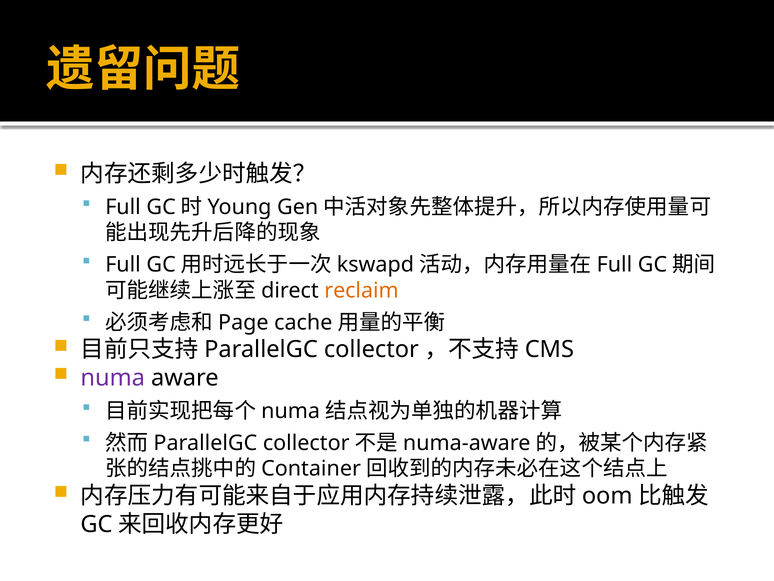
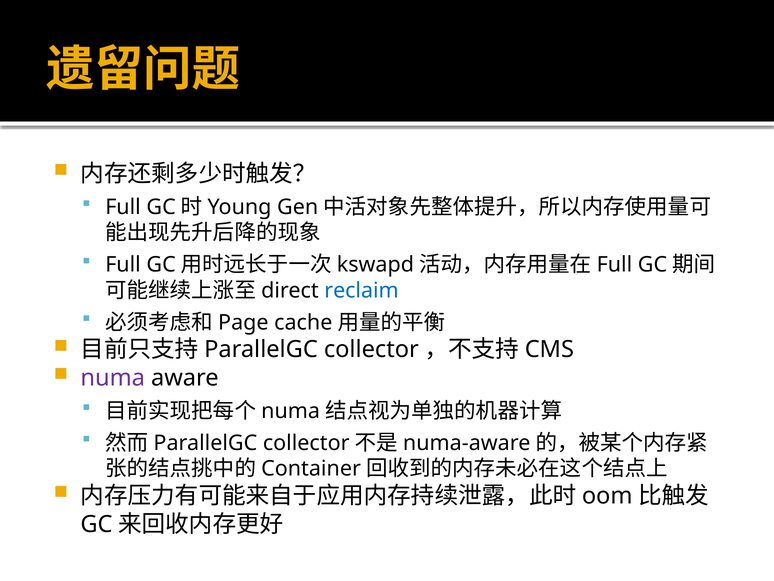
reclaim colour: orange -> blue
